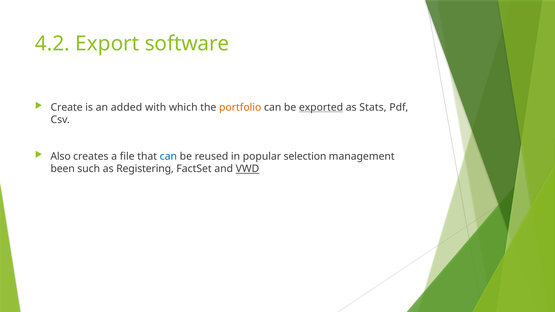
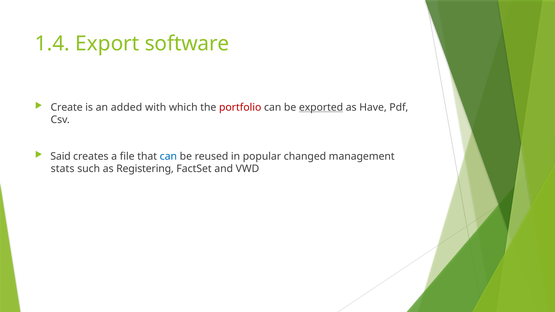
4.2: 4.2 -> 1.4
portfolio colour: orange -> red
Stats: Stats -> Have
Also: Also -> Said
selection: selection -> changed
been: been -> stats
VWD underline: present -> none
